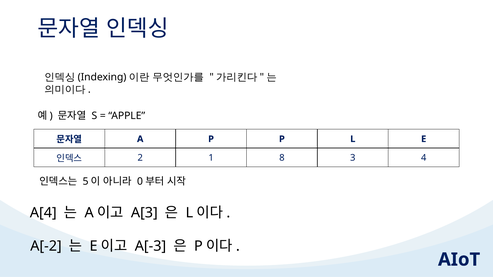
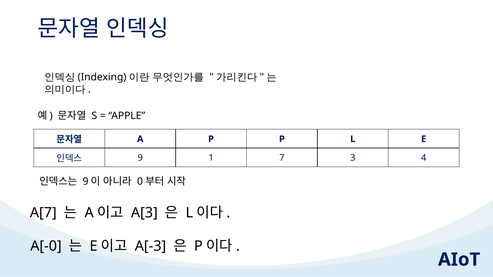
2 at (140, 158): 2 -> 9
8: 8 -> 7
5 at (86, 182): 5 -> 9
A[4: A[4 -> A[7
A[-2: A[-2 -> A[-0
